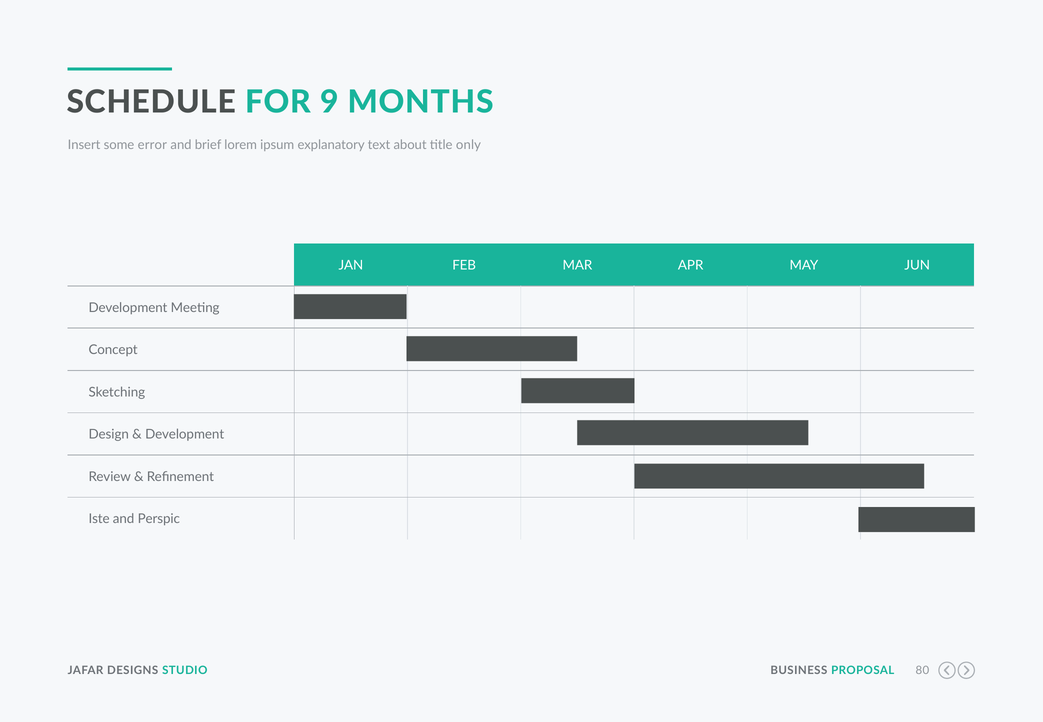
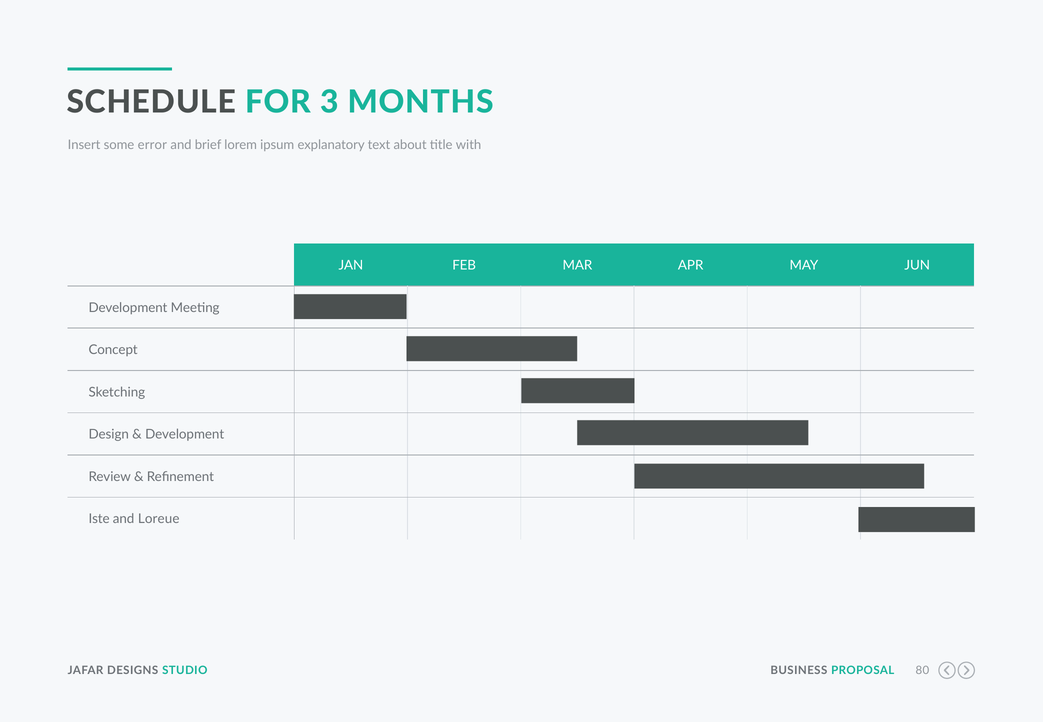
9: 9 -> 3
only: only -> with
Perspic: Perspic -> Loreue
